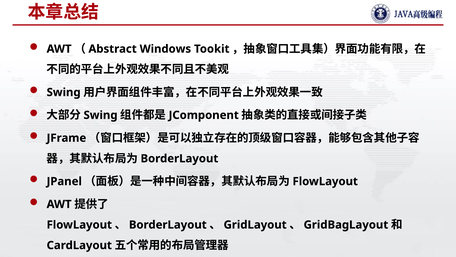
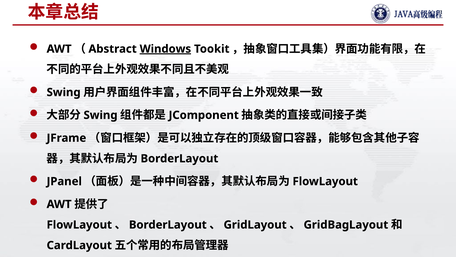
Windows underline: none -> present
